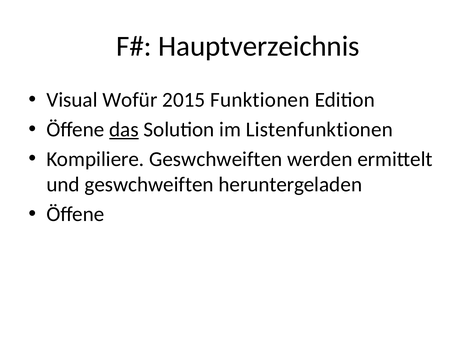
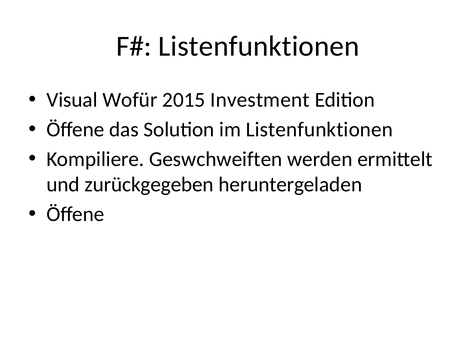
Hauptverzeichnis at (259, 46): Hauptverzeichnis -> Listenfunktionen
Funktionen: Funktionen -> Investment
das underline: present -> none
und geswchweiften: geswchweiften -> zurückgegeben
